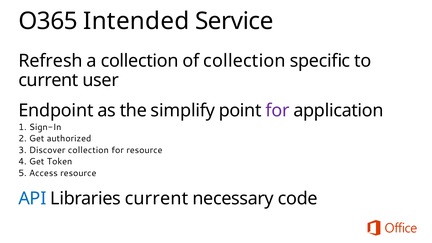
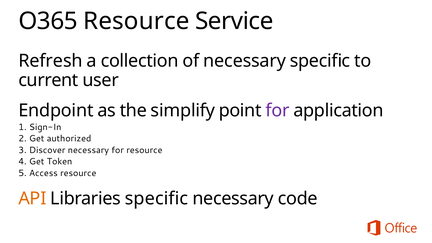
O365 Intended: Intended -> Resource
of collection: collection -> necessary
Discover collection: collection -> necessary
API colour: blue -> orange
Libraries current: current -> specific
